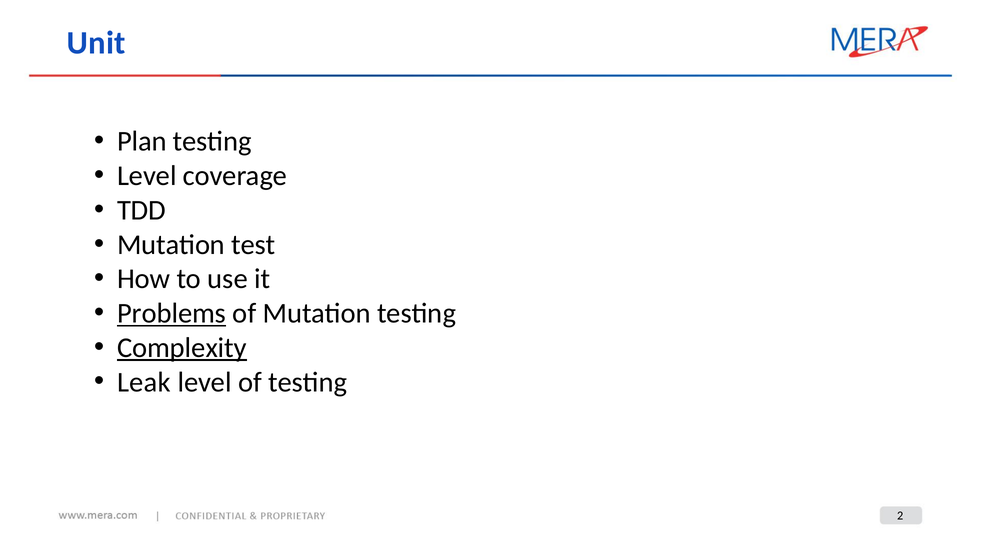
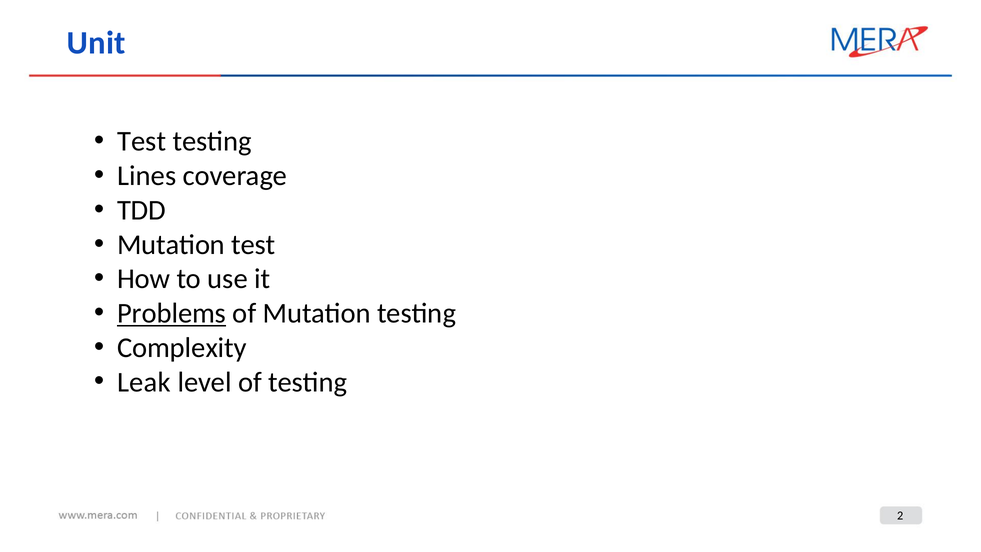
Plan at (142, 141): Plan -> Test
Level at (147, 176): Level -> Lines
Complexity underline: present -> none
